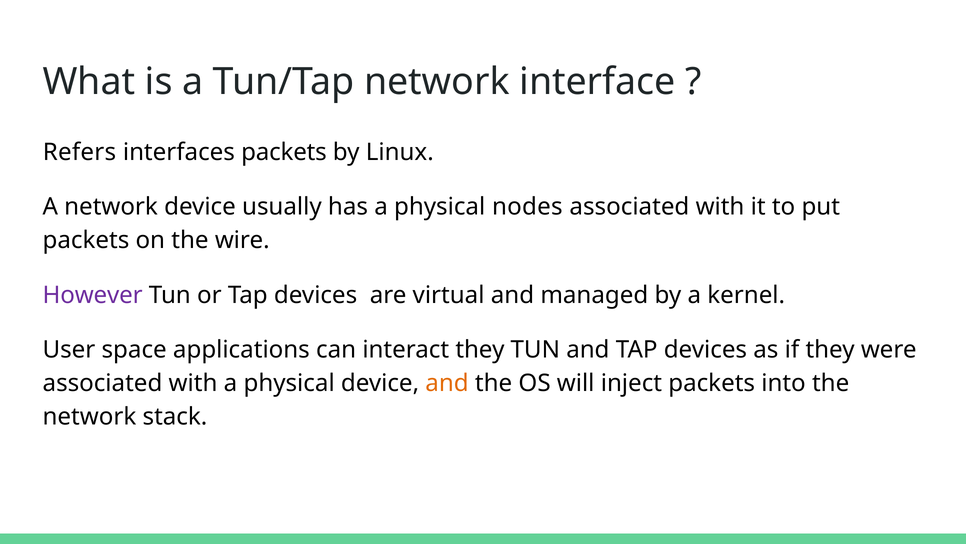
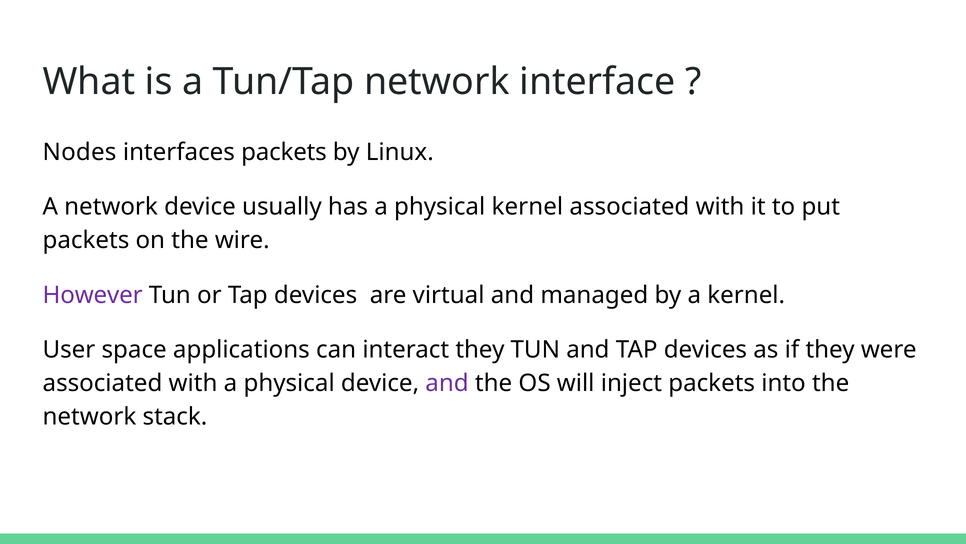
Refers: Refers -> Nodes
physical nodes: nodes -> kernel
and at (447, 383) colour: orange -> purple
